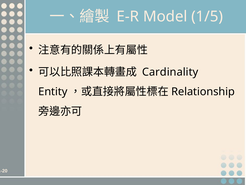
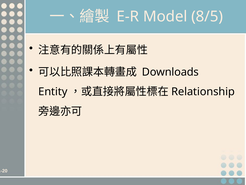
1/5: 1/5 -> 8/5
Cardinality: Cardinality -> Downloads
